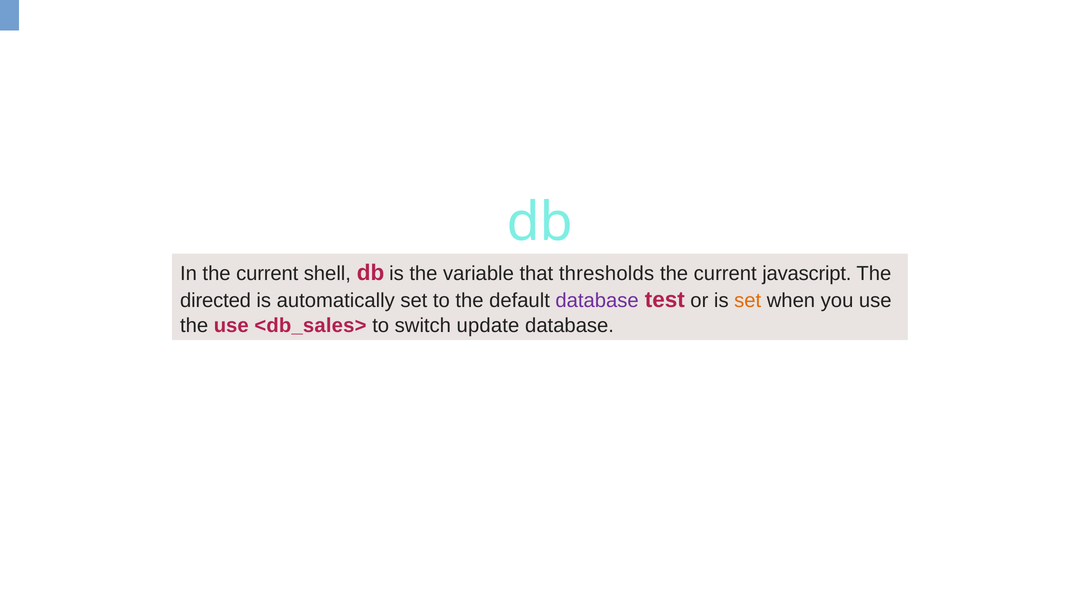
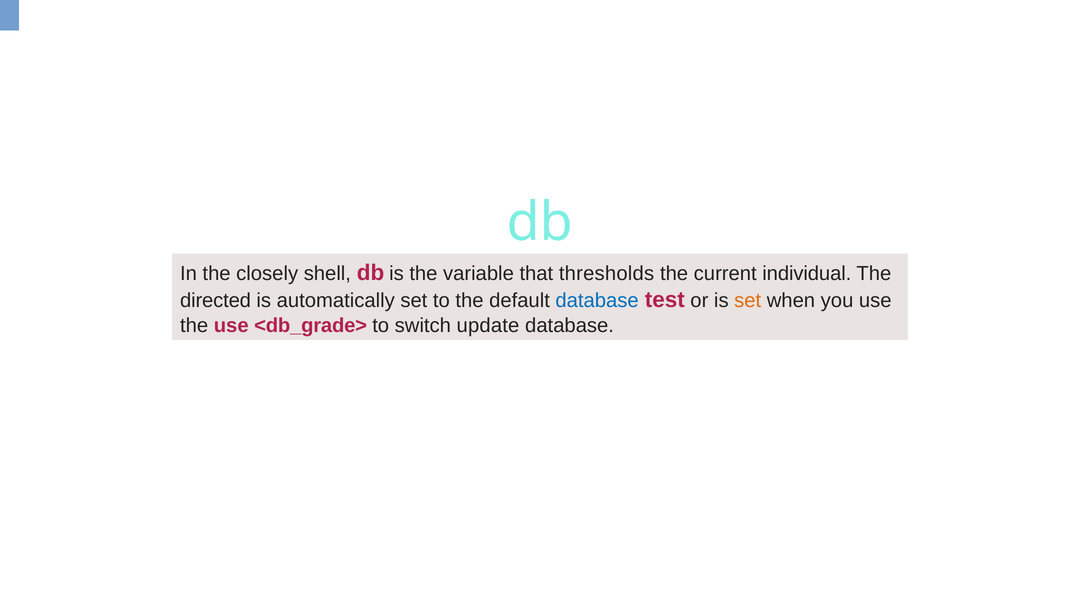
In the current: current -> closely
javascript: javascript -> individual
database at (597, 300) colour: purple -> blue
<db_sales>: <db_sales> -> <db_grade>
